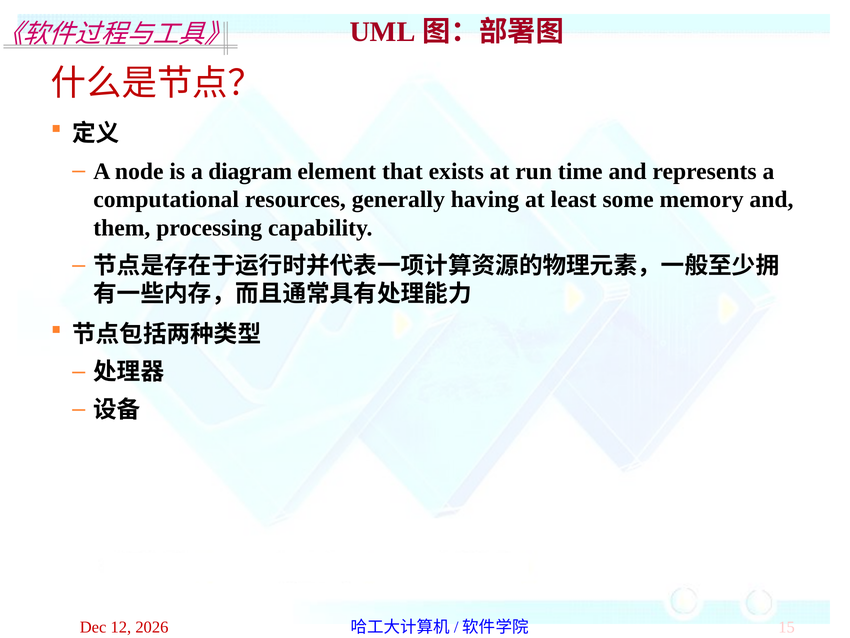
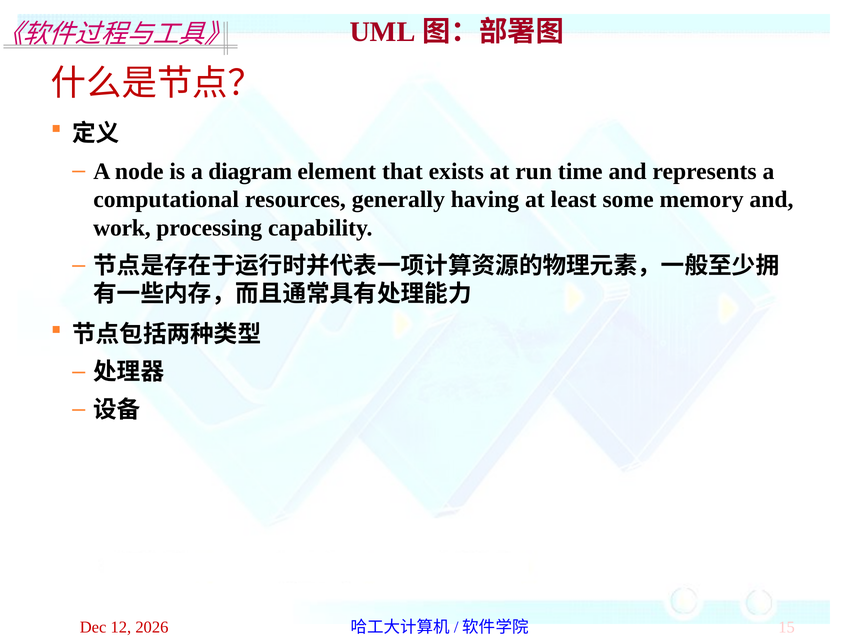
them: them -> work
